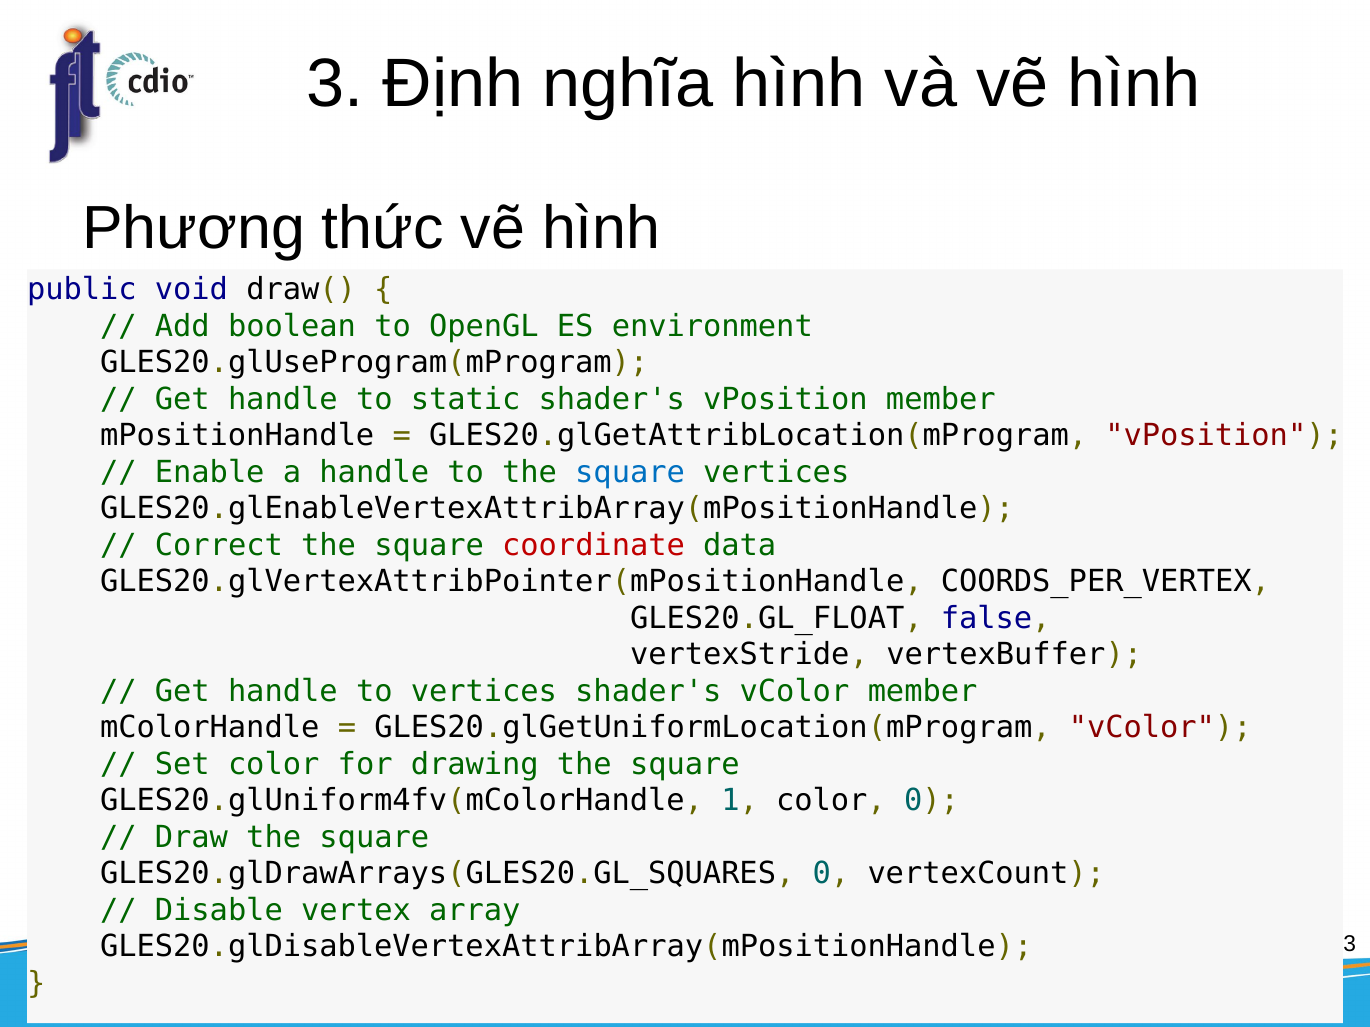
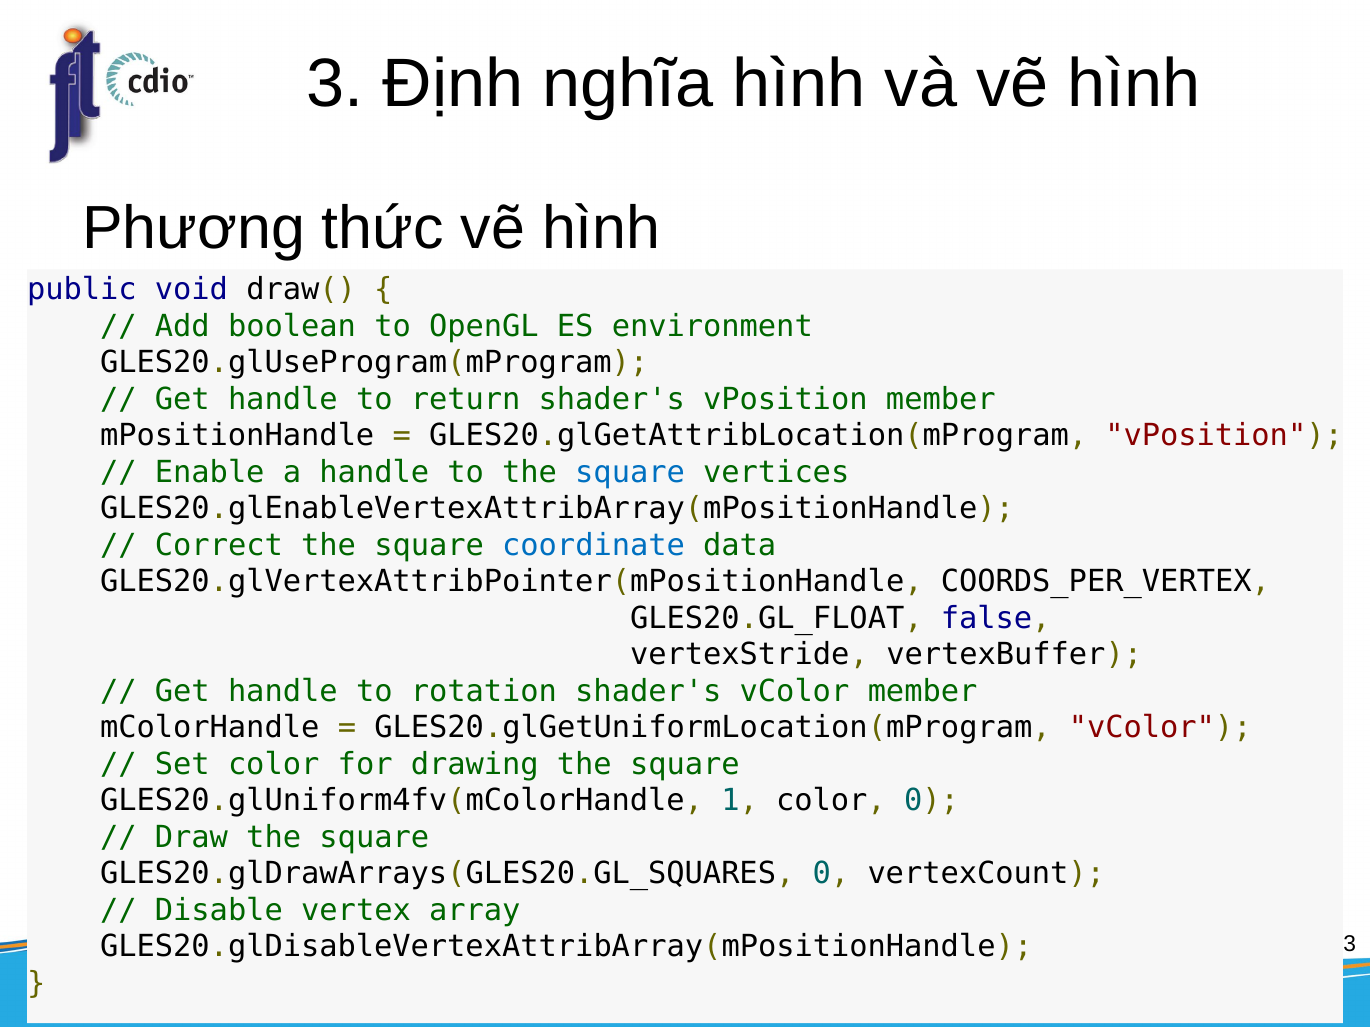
static: static -> return
coordinate colour: red -> blue
to vertices: vertices -> rotation
